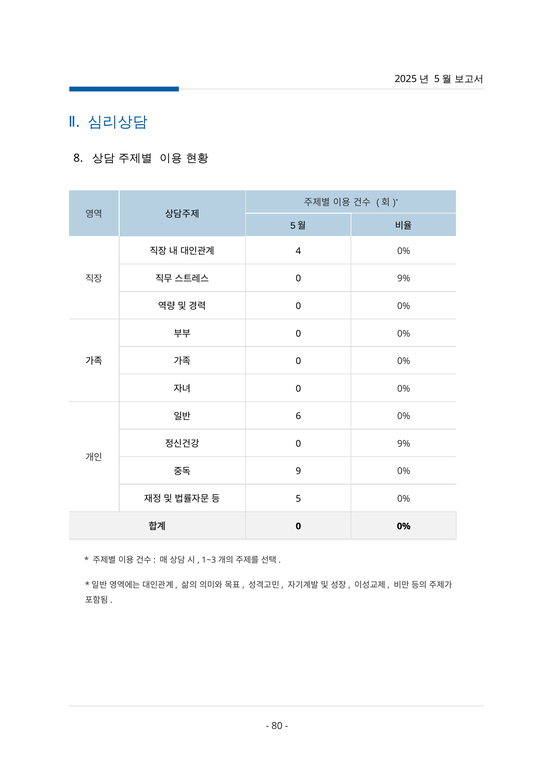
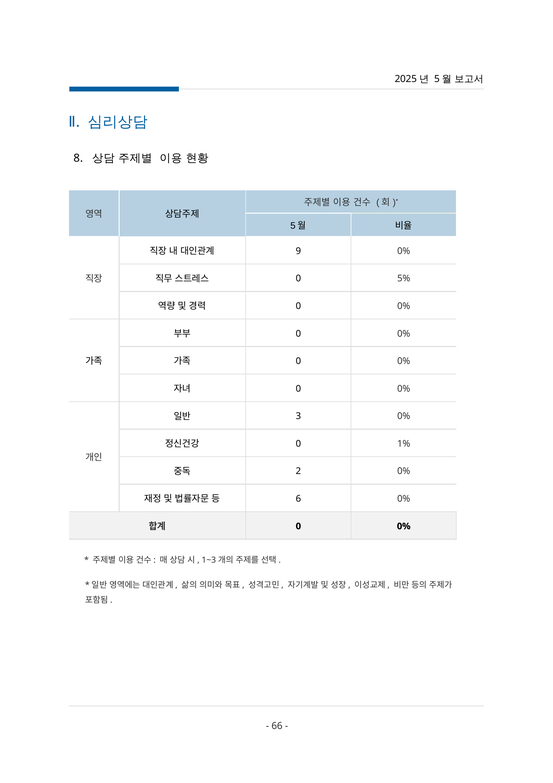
4: 4 -> 9
9% at (404, 278): 9% -> 5%
6: 6 -> 3
9% at (404, 443): 9% -> 1%
9: 9 -> 2
5: 5 -> 6
80: 80 -> 66
